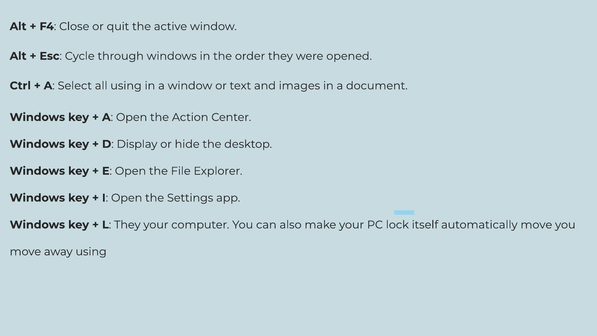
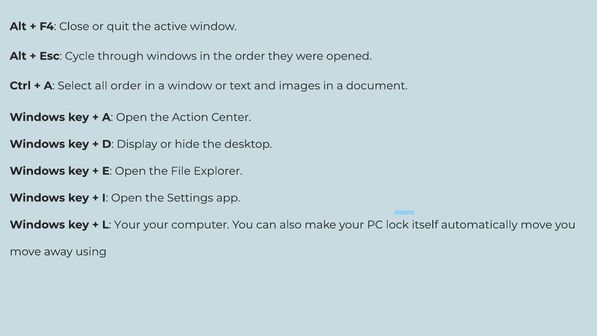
all using: using -> order
L They: They -> Your
